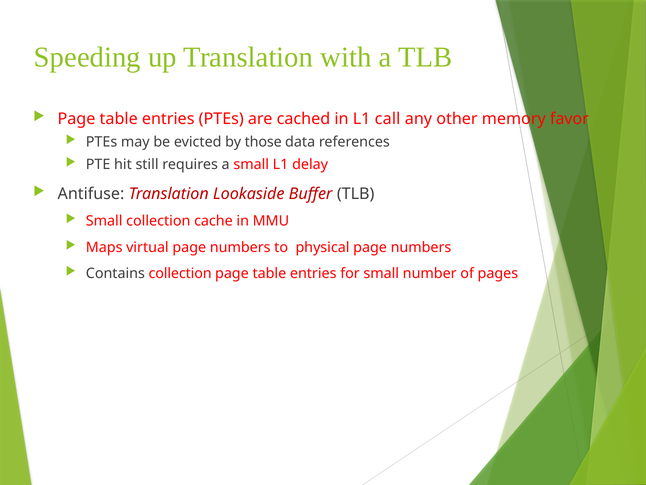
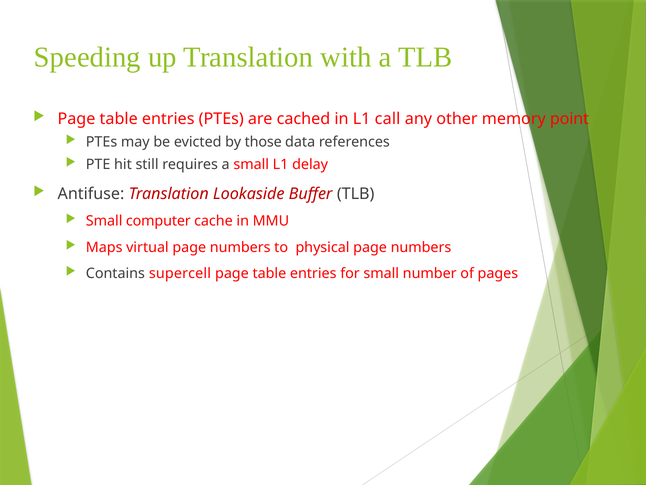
favor: favor -> point
Small collection: collection -> computer
Contains collection: collection -> supercell
